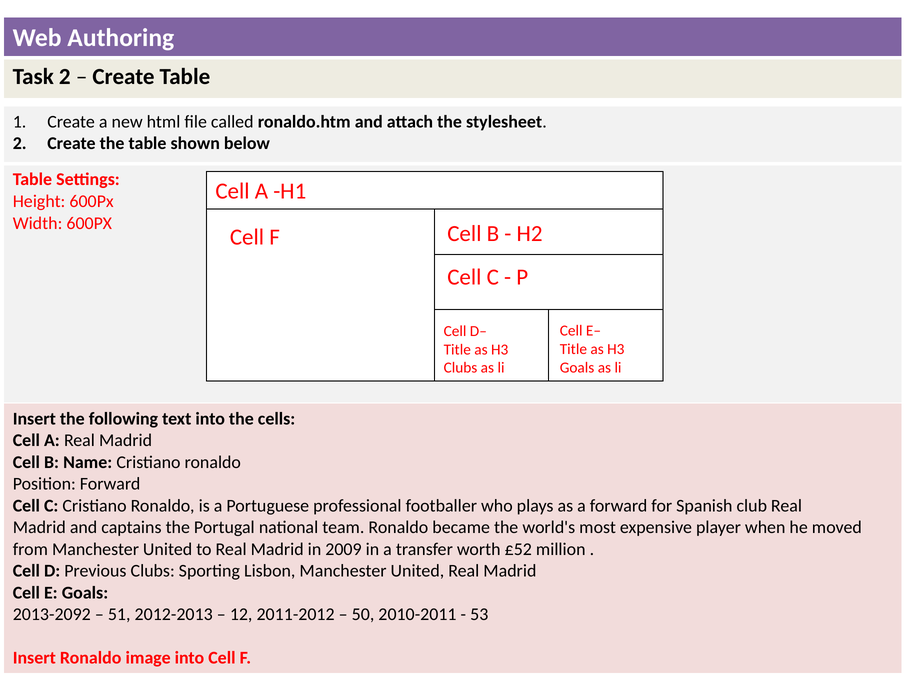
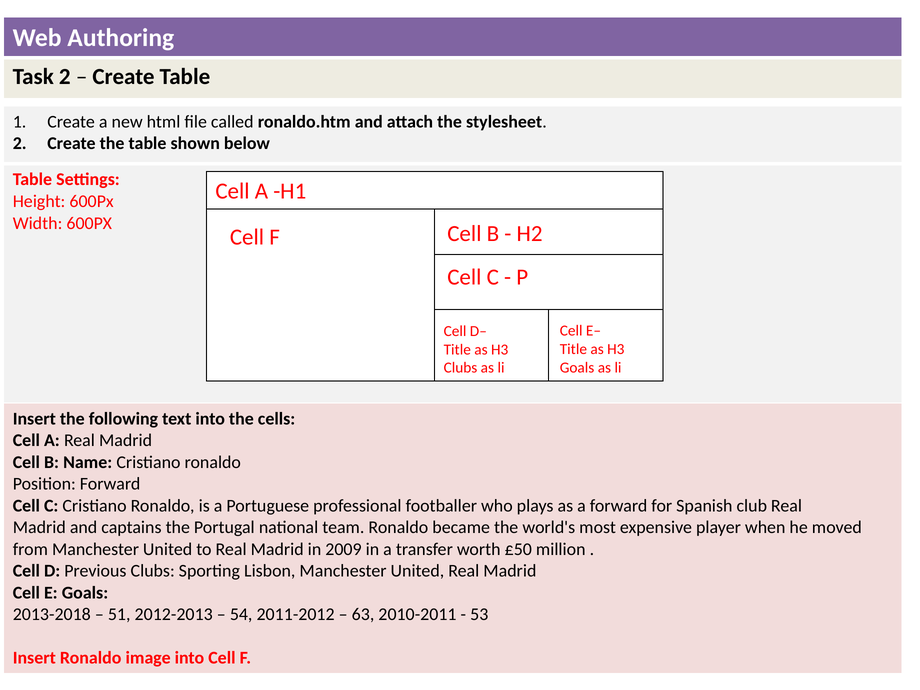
£52: £52 -> £50
2013-2092: 2013-2092 -> 2013-2018
12: 12 -> 54
50: 50 -> 63
